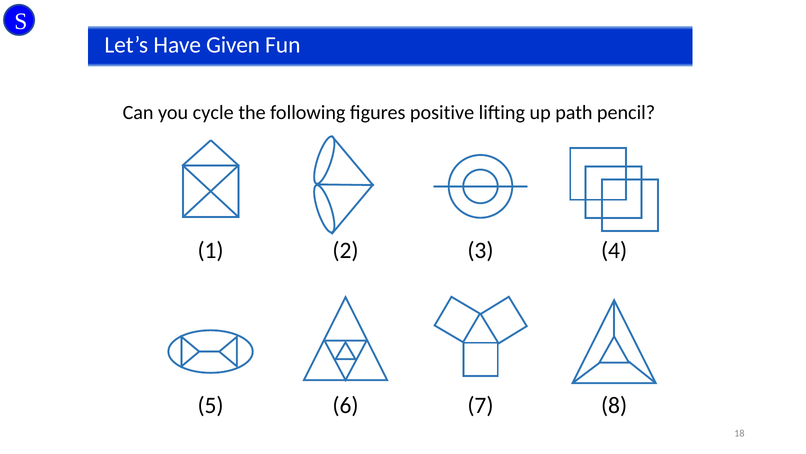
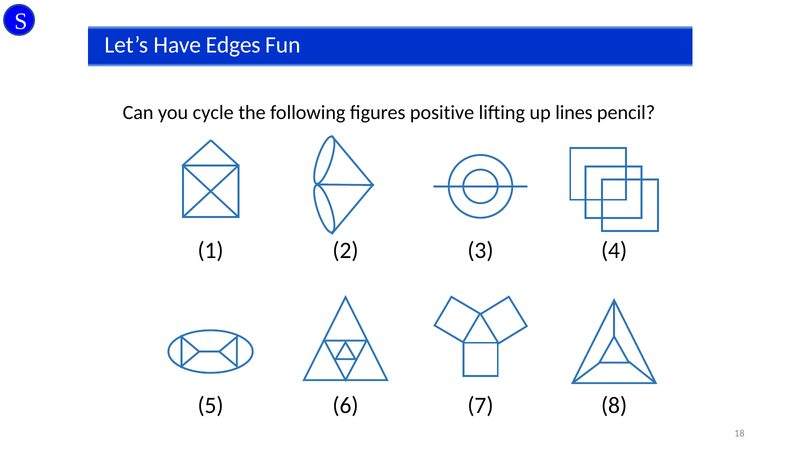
Given: Given -> Edges
path: path -> lines
